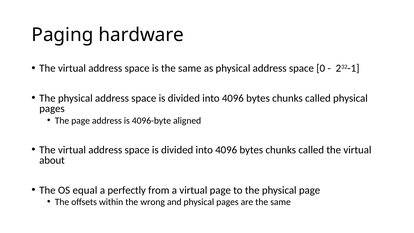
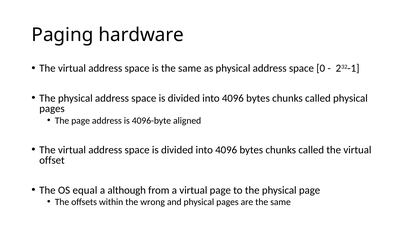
about: about -> offset
perfectly: perfectly -> although
